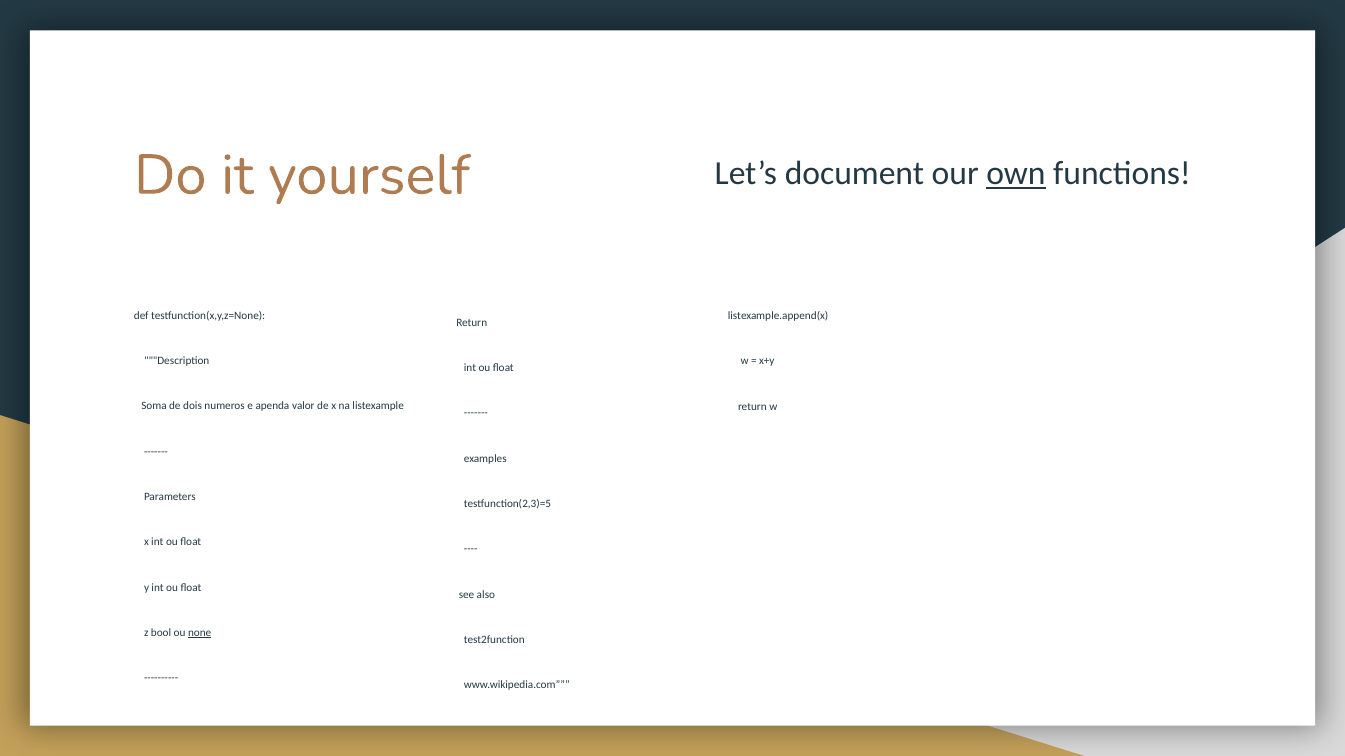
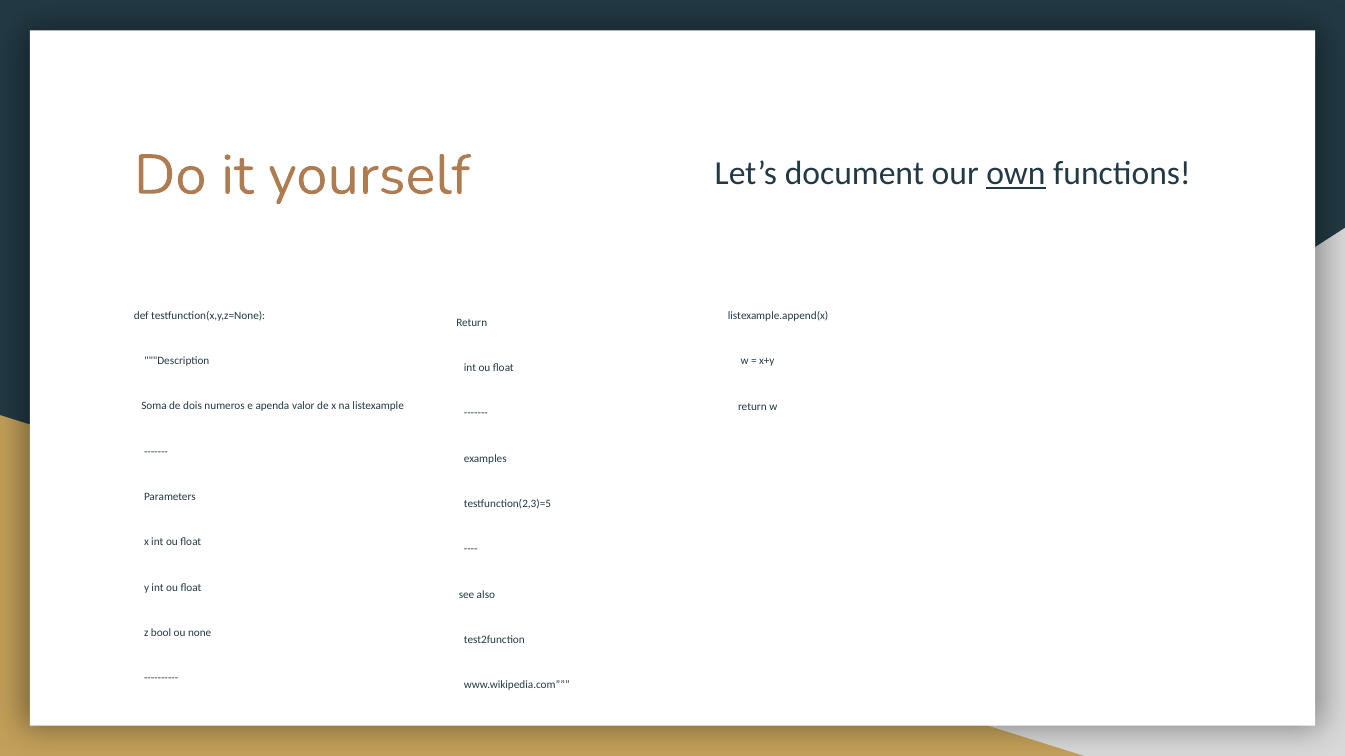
none underline: present -> none
